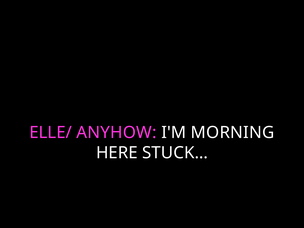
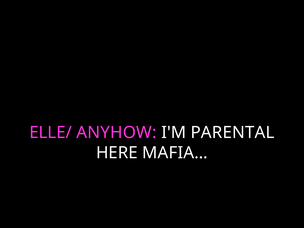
MORNING: MORNING -> PARENTAL
STUCK…: STUCK… -> MAFIA…
